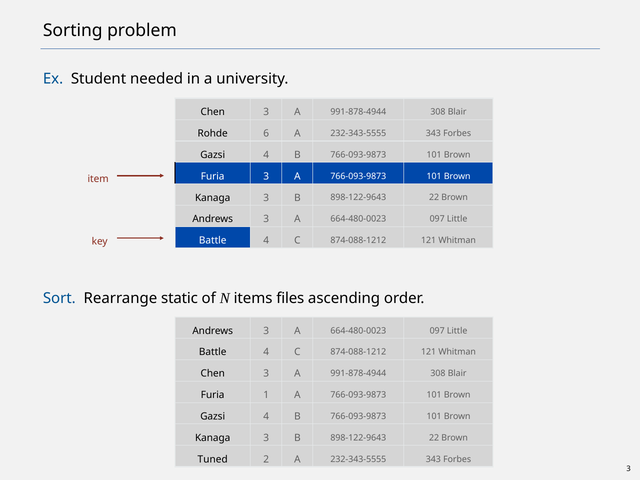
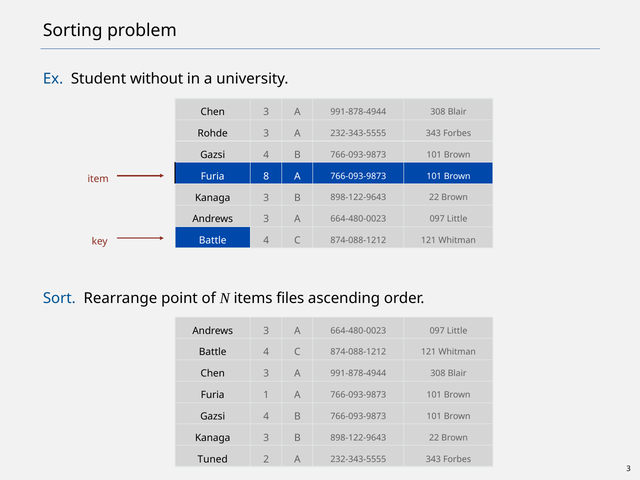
needed: needed -> without
Rohde 6: 6 -> 3
Furia 3: 3 -> 8
static: static -> point
